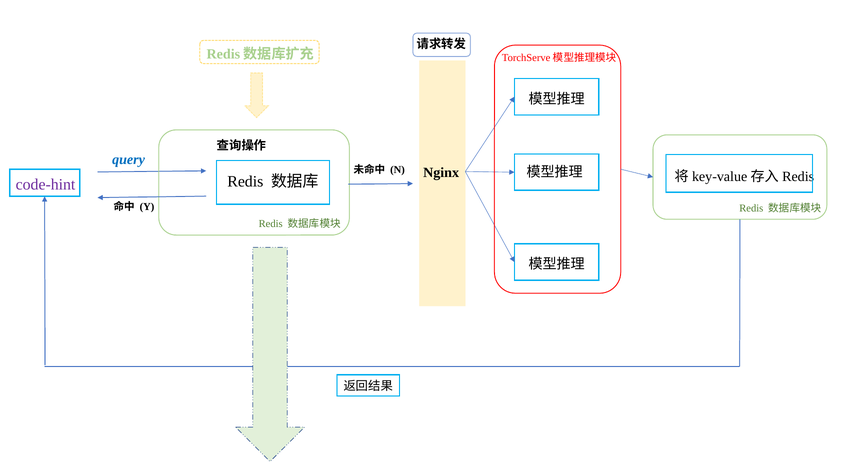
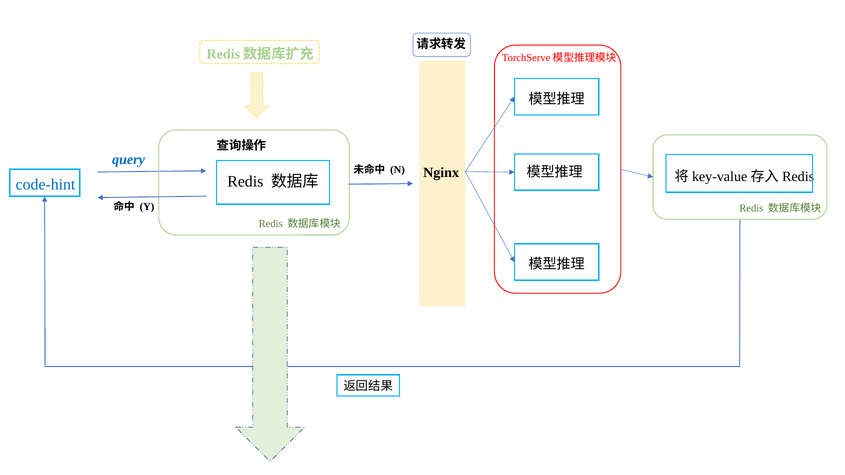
code-hint colour: purple -> blue
